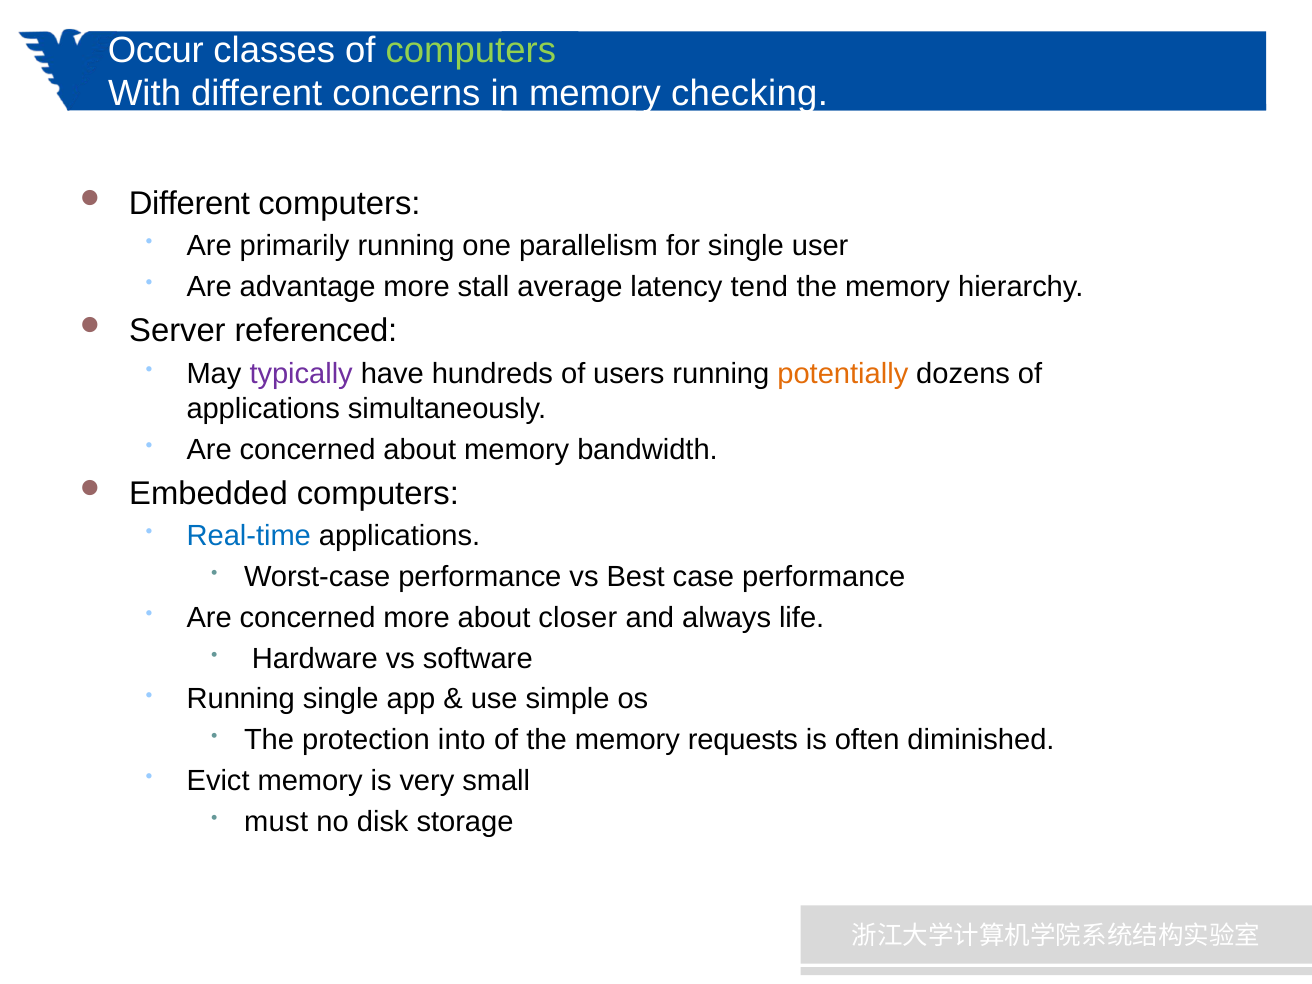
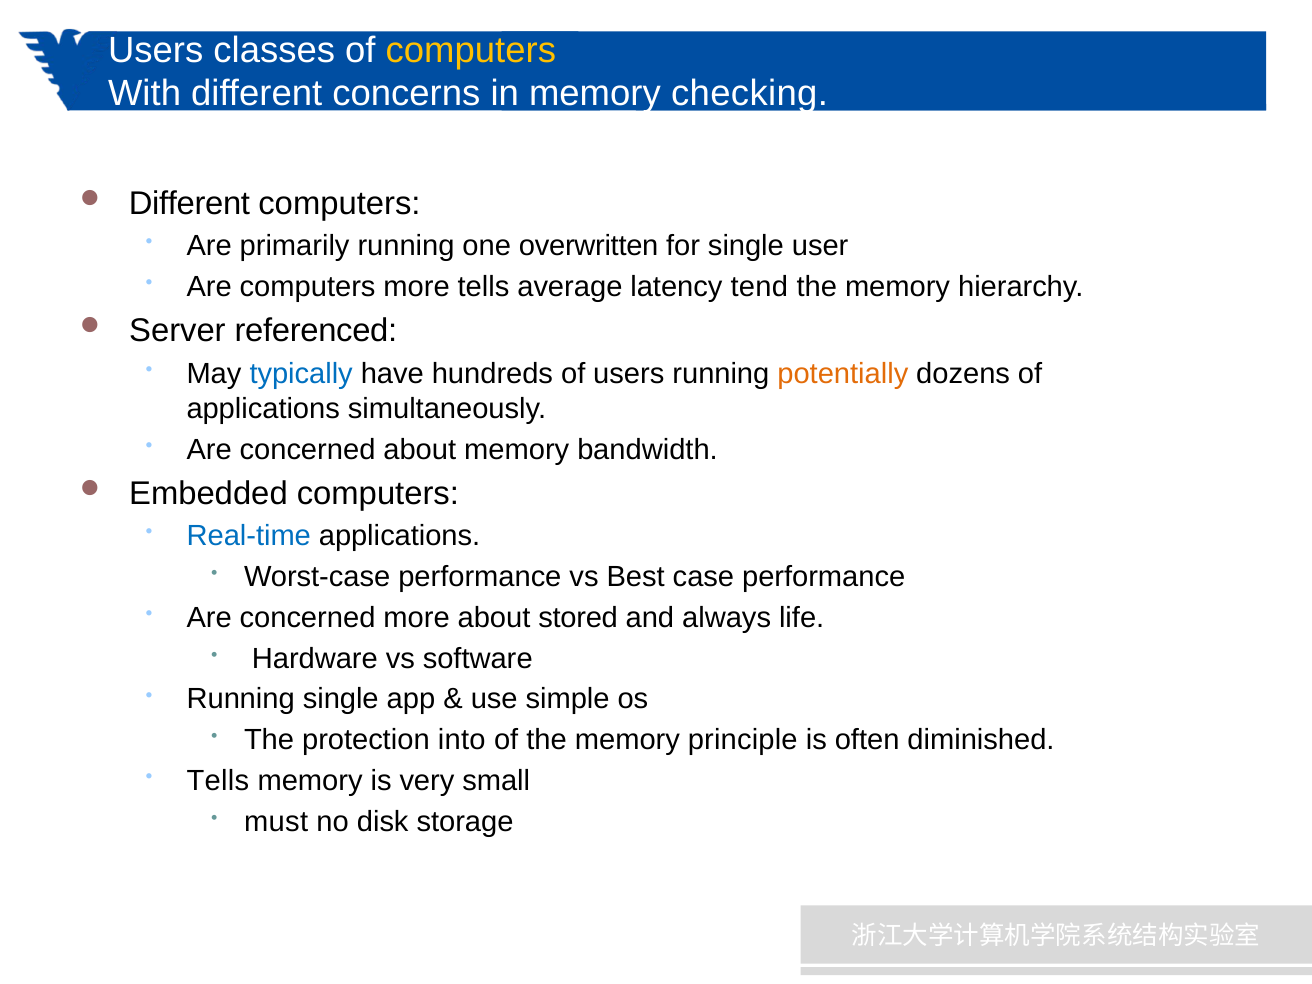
Occur at (156, 50): Occur -> Users
computers at (471, 50) colour: light green -> yellow
parallelism: parallelism -> overwritten
Are advantage: advantage -> computers
more stall: stall -> tells
typically colour: purple -> blue
closer: closer -> stored
requests: requests -> principle
Evict at (218, 781): Evict -> Tells
